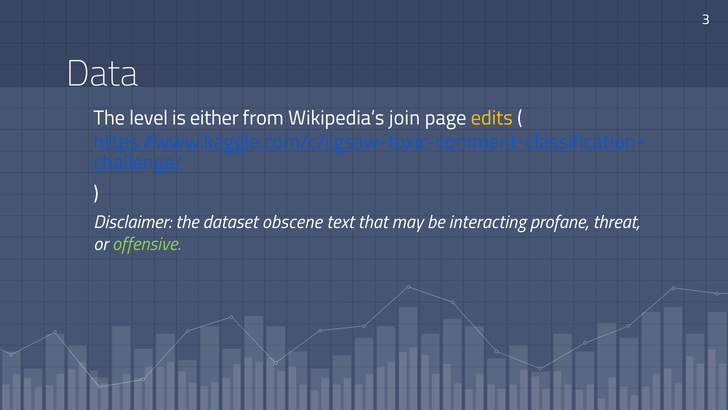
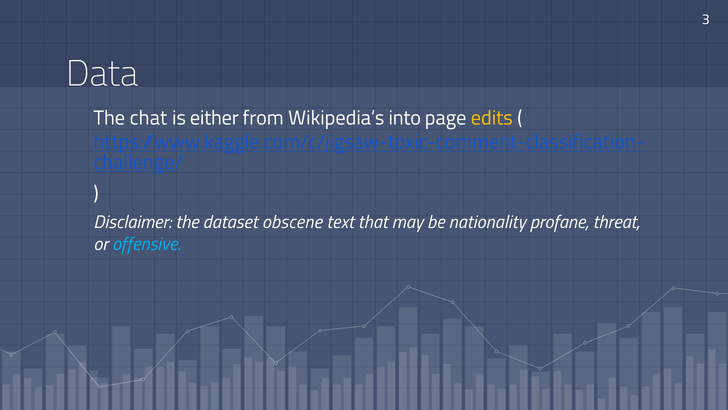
level: level -> chat
join: join -> into
interacting: interacting -> nationality
offensive colour: light green -> light blue
